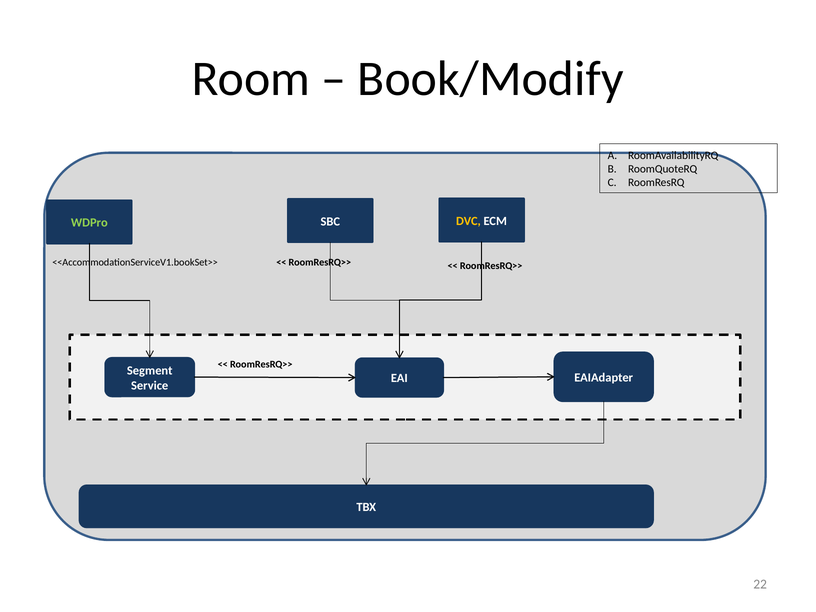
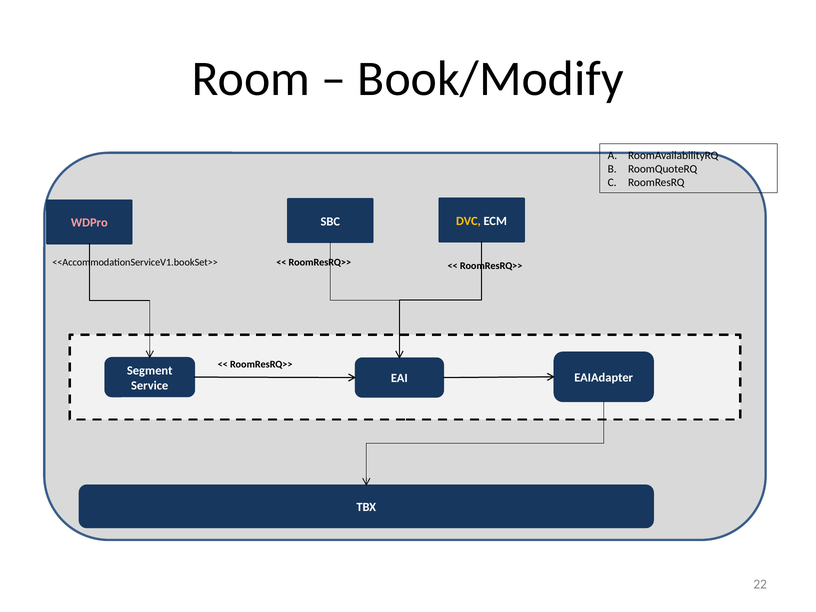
WDPro colour: light green -> pink
